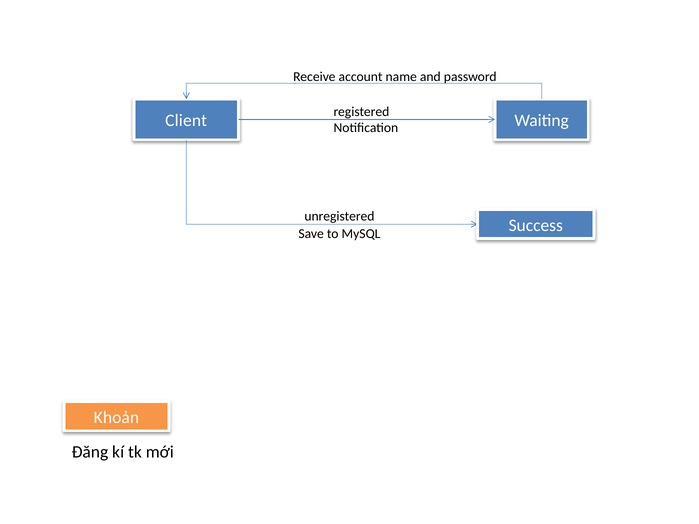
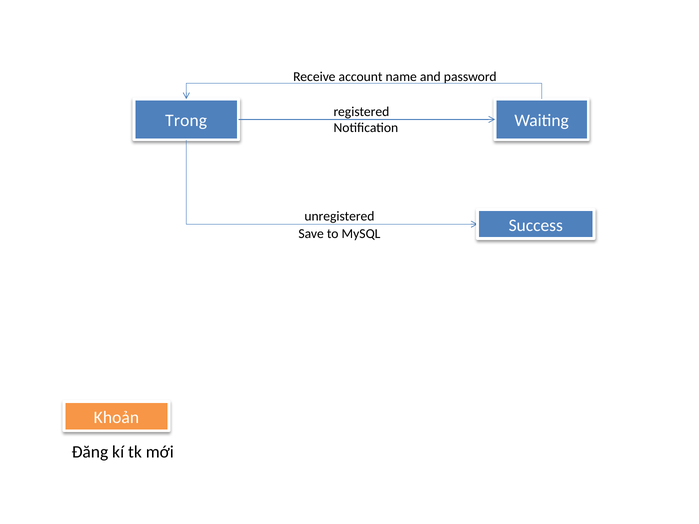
Client: Client -> Trong
